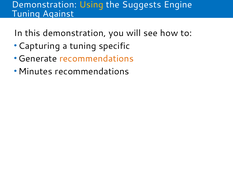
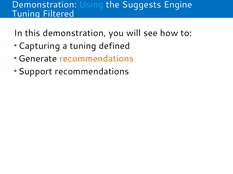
Using colour: yellow -> light blue
Against: Against -> Filtered
specific: specific -> defined
Minutes: Minutes -> Support
